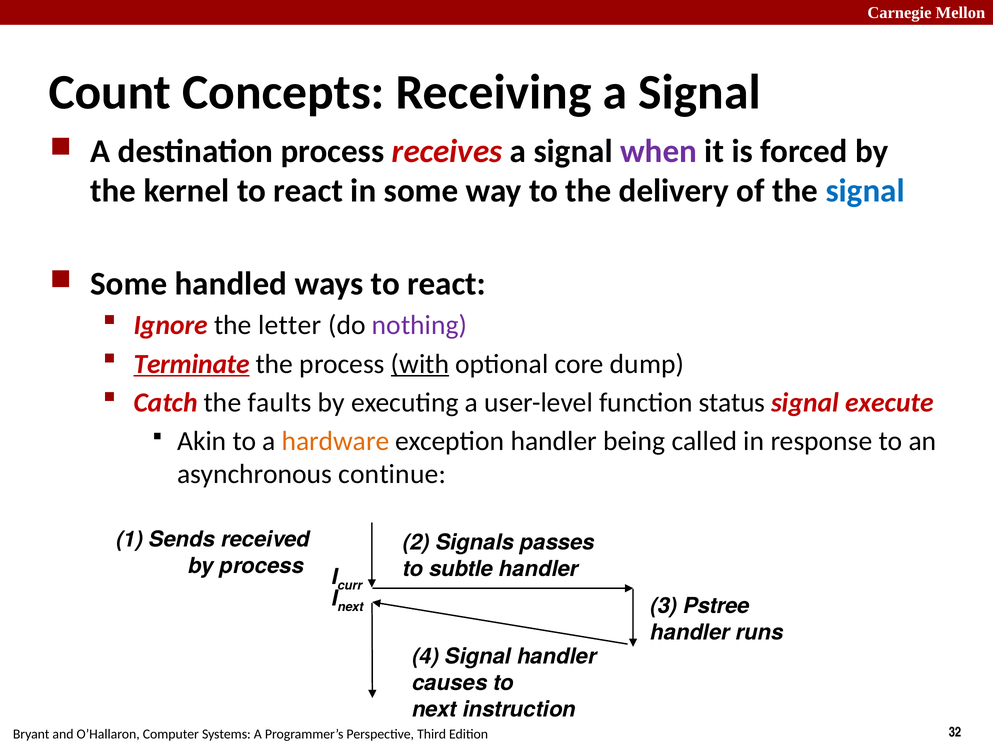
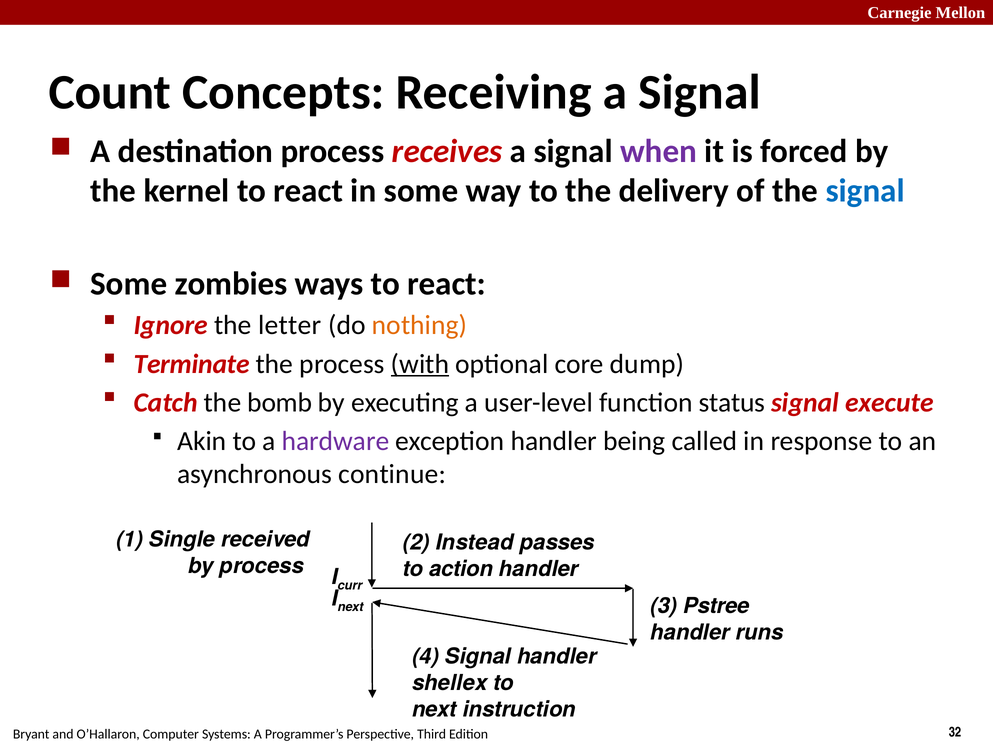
handled: handled -> zombies
nothing colour: purple -> orange
Terminate underline: present -> none
faults: faults -> bomb
hardware colour: orange -> purple
Sends: Sends -> Single
Signals: Signals -> Instead
subtle: subtle -> action
causes: causes -> shellex
